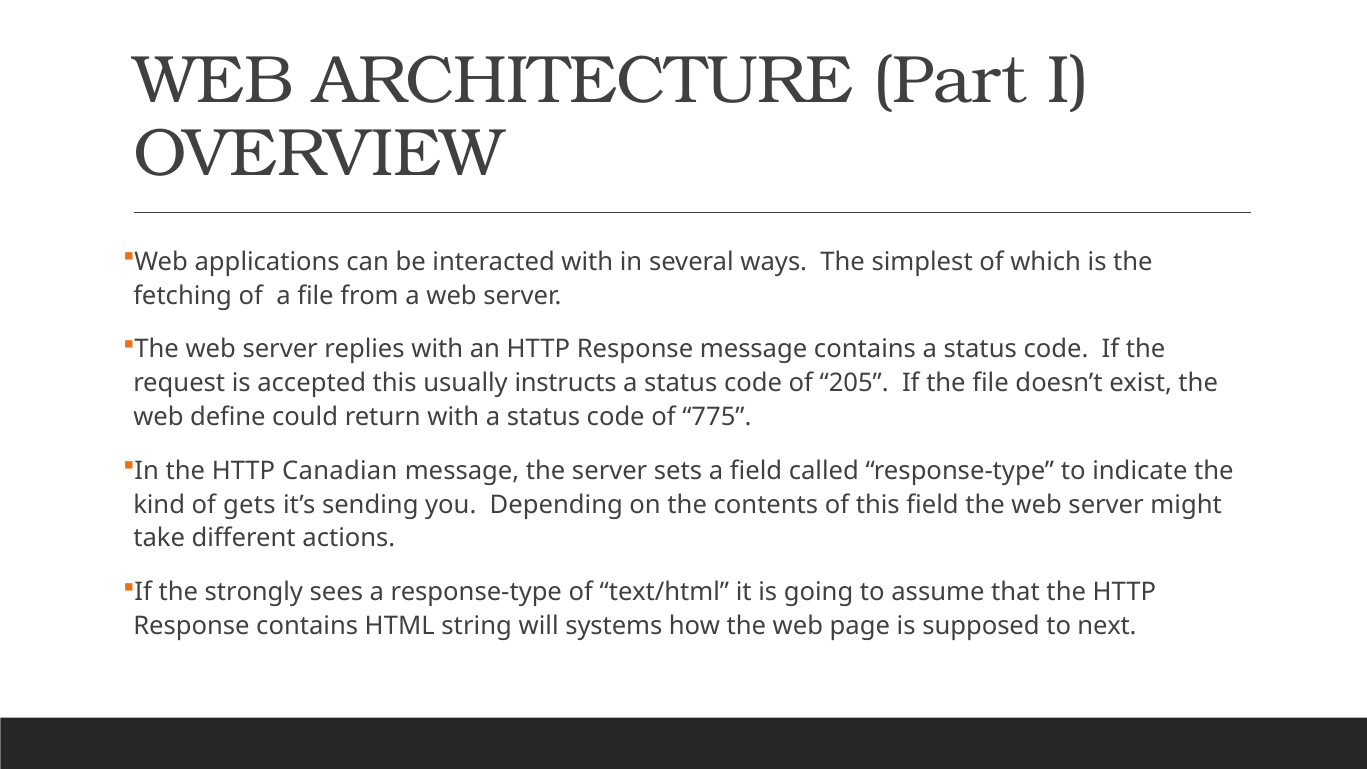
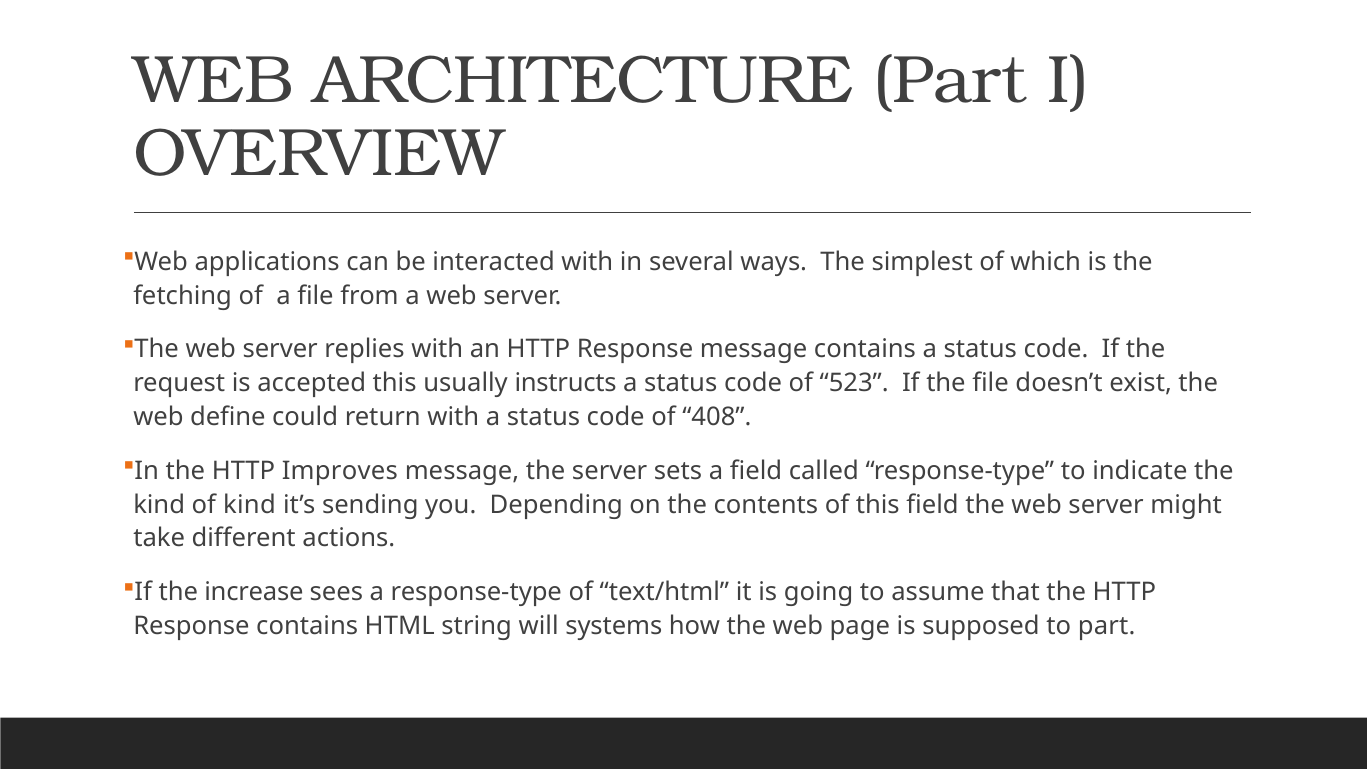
205: 205 -> 523
775: 775 -> 408
Canadian: Canadian -> Improves
of gets: gets -> kind
strongly: strongly -> increase
to next: next -> part
